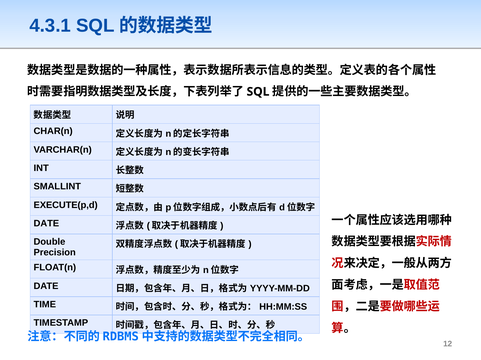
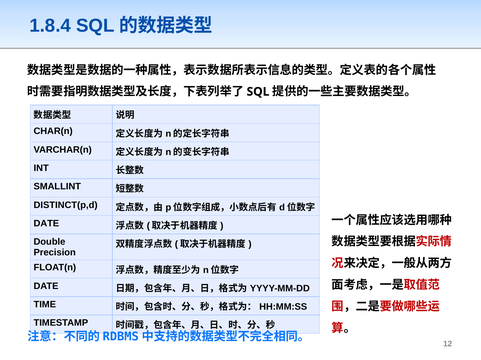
4.3.1: 4.3.1 -> 1.8.4
EXECUTE(p,d: EXECUTE(p,d -> DISTINCT(p,d
